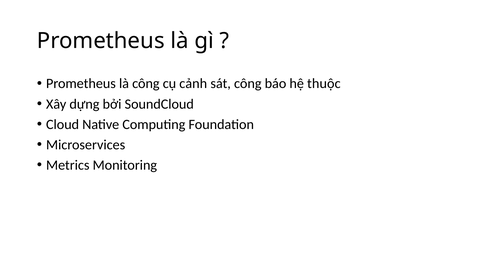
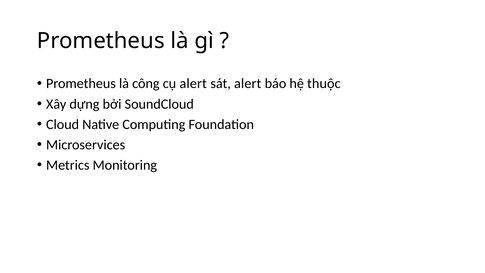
cụ cảnh: cảnh -> alert
sát công: công -> alert
